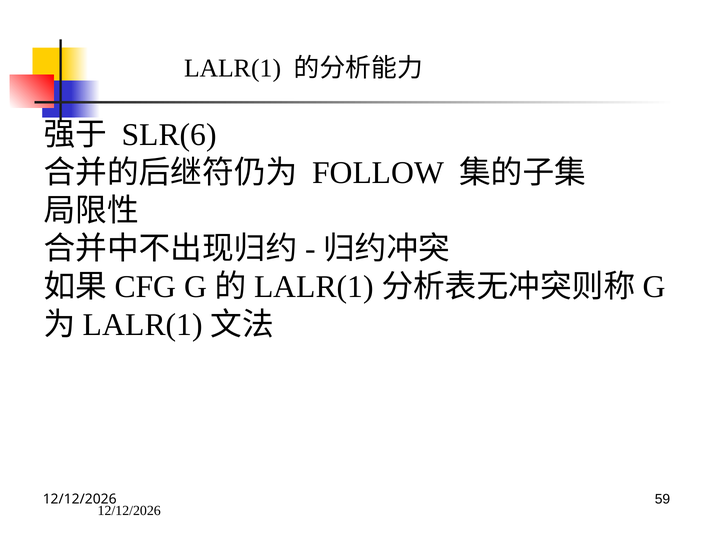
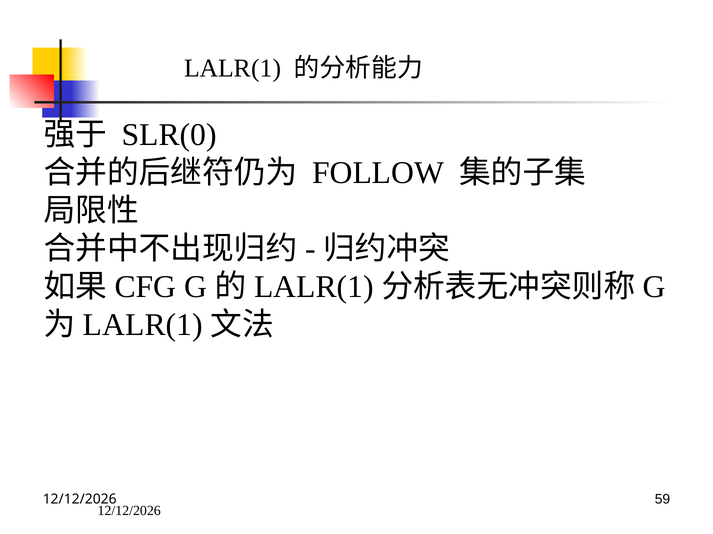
SLR(6: SLR(6 -> SLR(0
